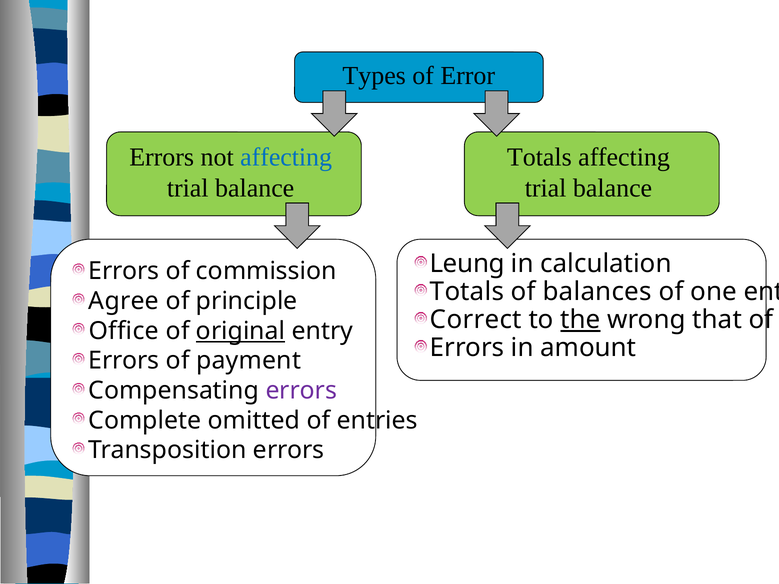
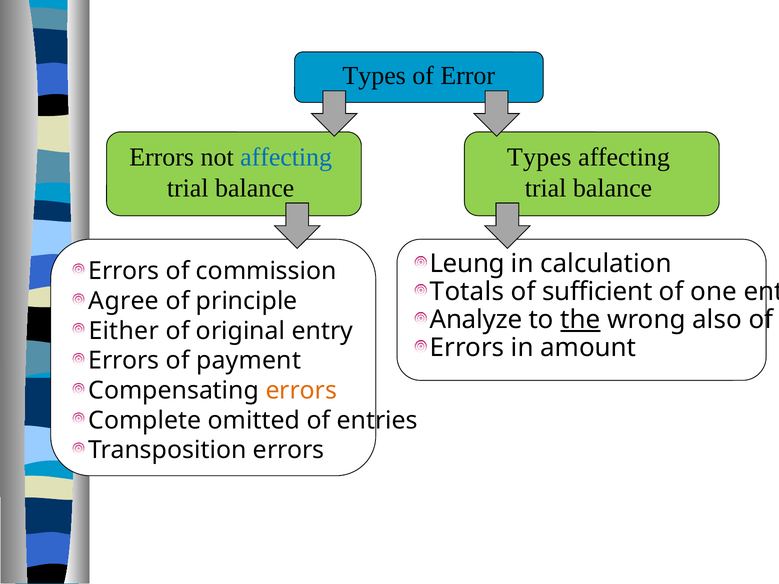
Totals at (539, 157): Totals -> Types
balances: balances -> sufficient
Correct: Correct -> Analyze
that: that -> also
Office: Office -> Either
original underline: present -> none
errors at (301, 391) colour: purple -> orange
